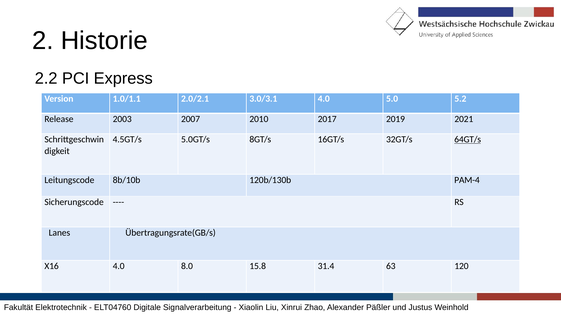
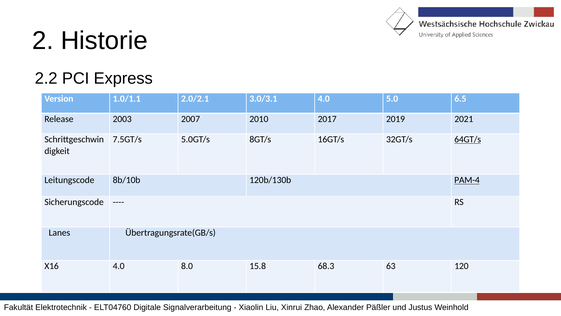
5.2: 5.2 -> 6.5
4.5GT/s: 4.5GT/s -> 7.5GT/s
PAM-4 underline: none -> present
31.4: 31.4 -> 68.3
